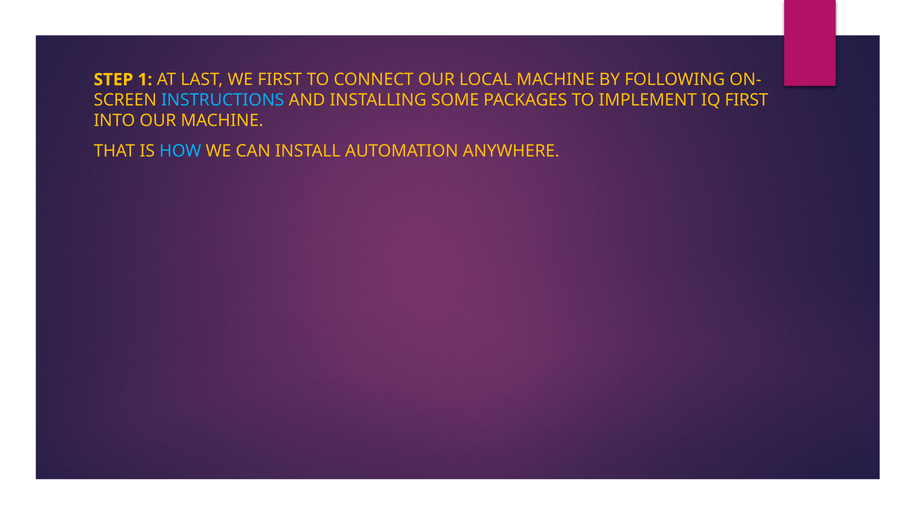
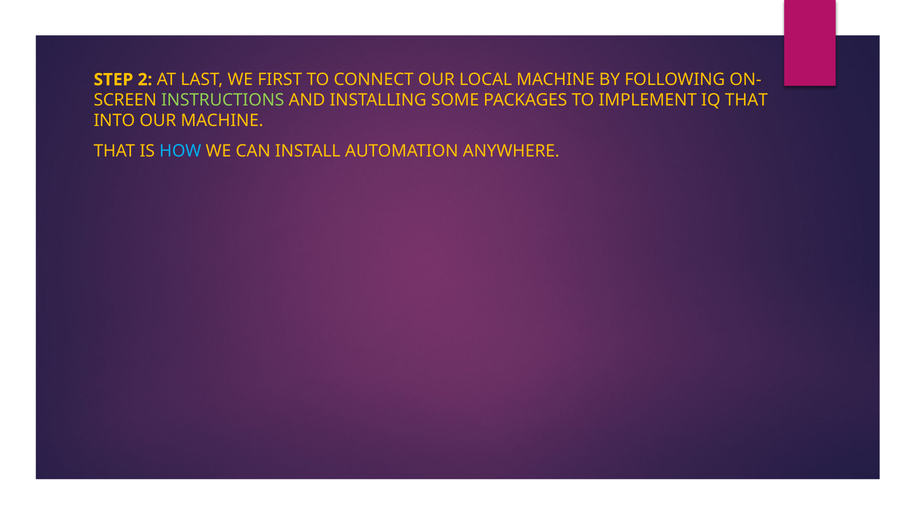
1: 1 -> 2
INSTRUCTIONS colour: light blue -> light green
IQ FIRST: FIRST -> THAT
